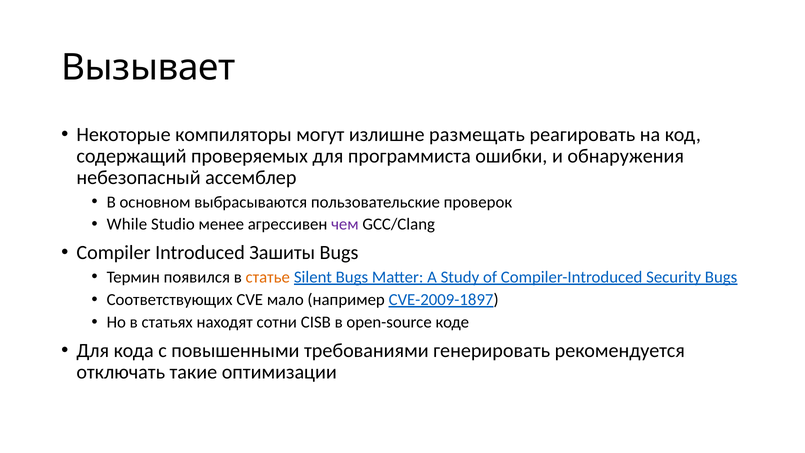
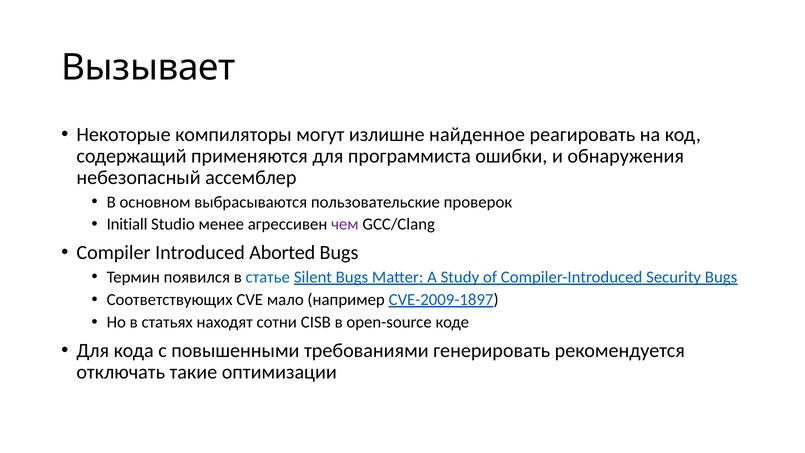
размещать: размещать -> найденное
проверяемых: проверяемых -> применяются
While: While -> Initiall
Зашиты: Зашиты -> Aborted
статье colour: orange -> blue
